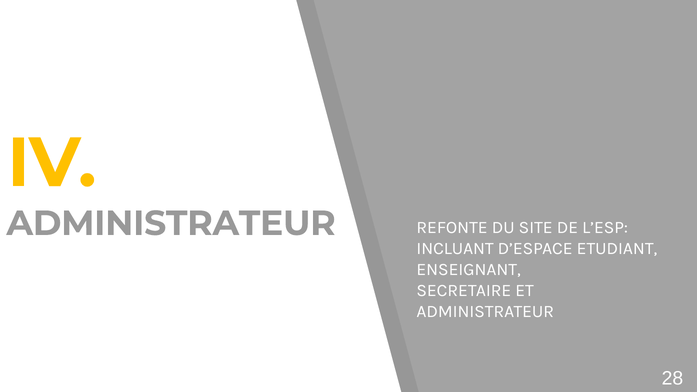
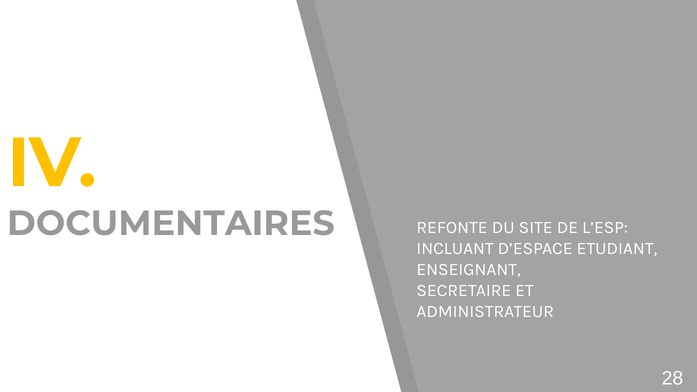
ADMINISTRATEUR at (171, 223): ADMINISTRATEUR -> DOCUMENTAIRES
